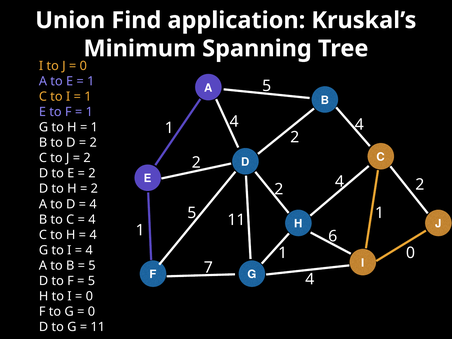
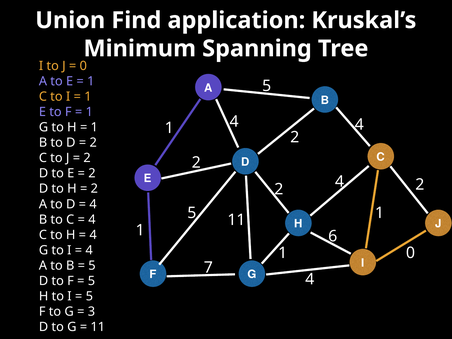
0 at (89, 296): 0 -> 5
0 at (91, 312): 0 -> 3
